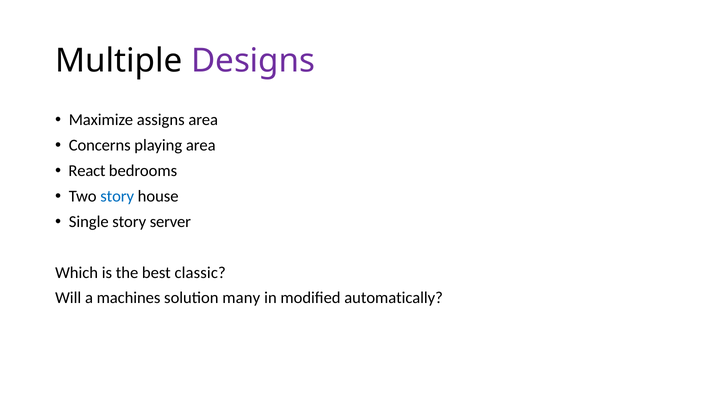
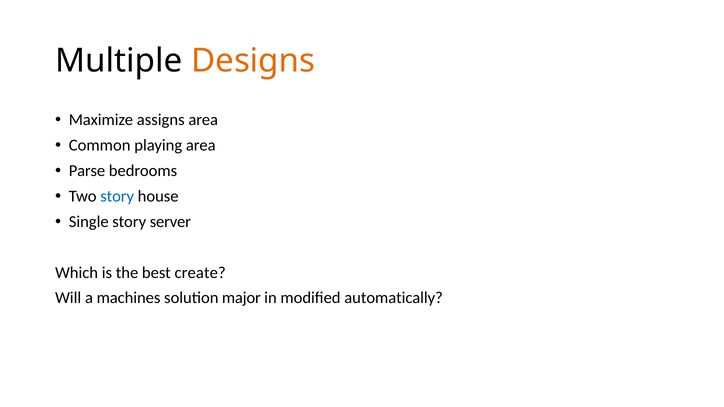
Designs colour: purple -> orange
Concerns: Concerns -> Common
React: React -> Parse
classic: classic -> create
many: many -> major
